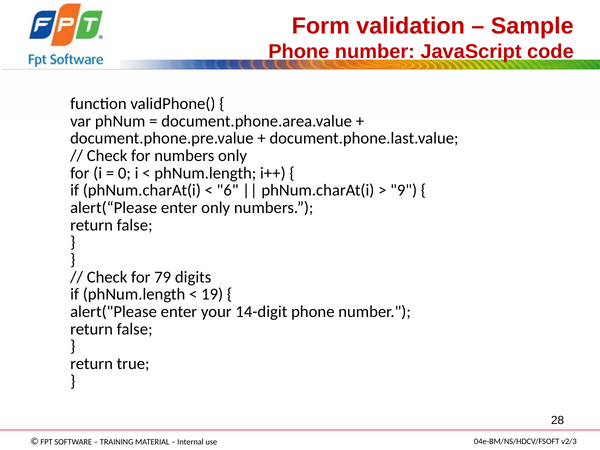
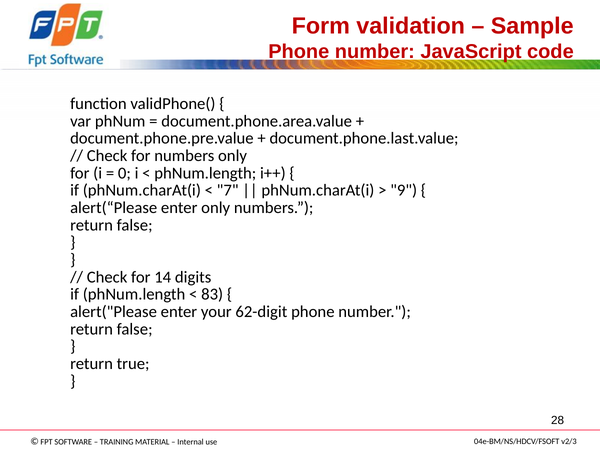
6: 6 -> 7
79: 79 -> 14
19: 19 -> 83
14-digit: 14-digit -> 62-digit
